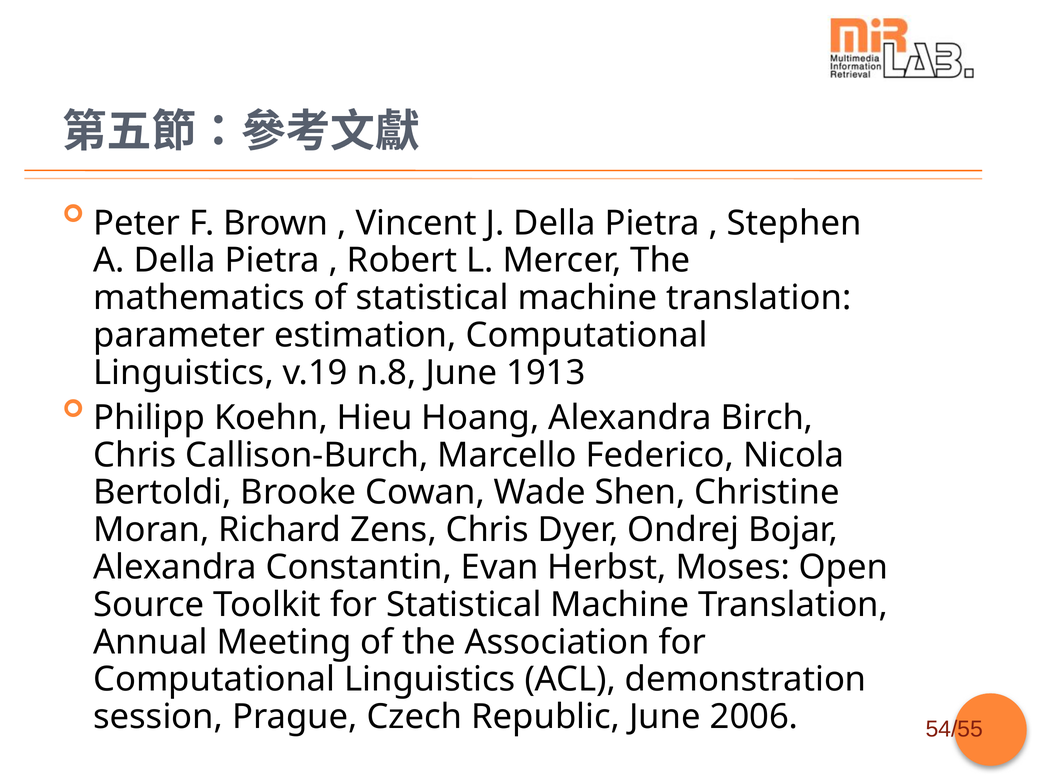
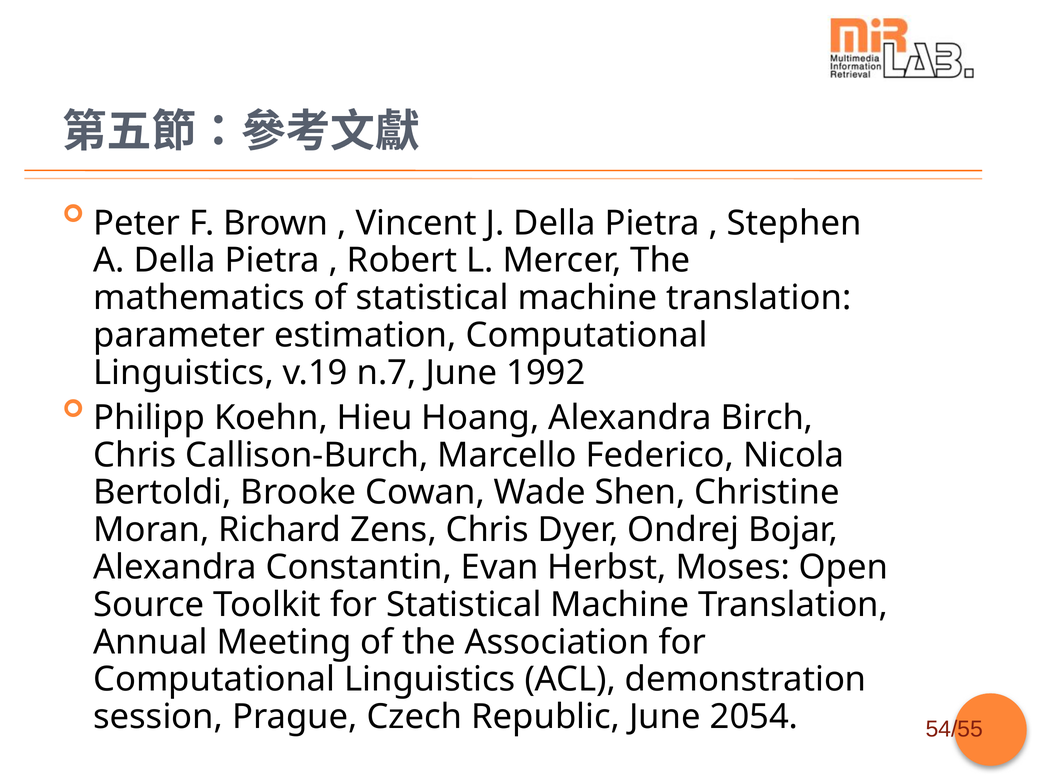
n.8: n.8 -> n.7
1913: 1913 -> 1992
2006: 2006 -> 2054
